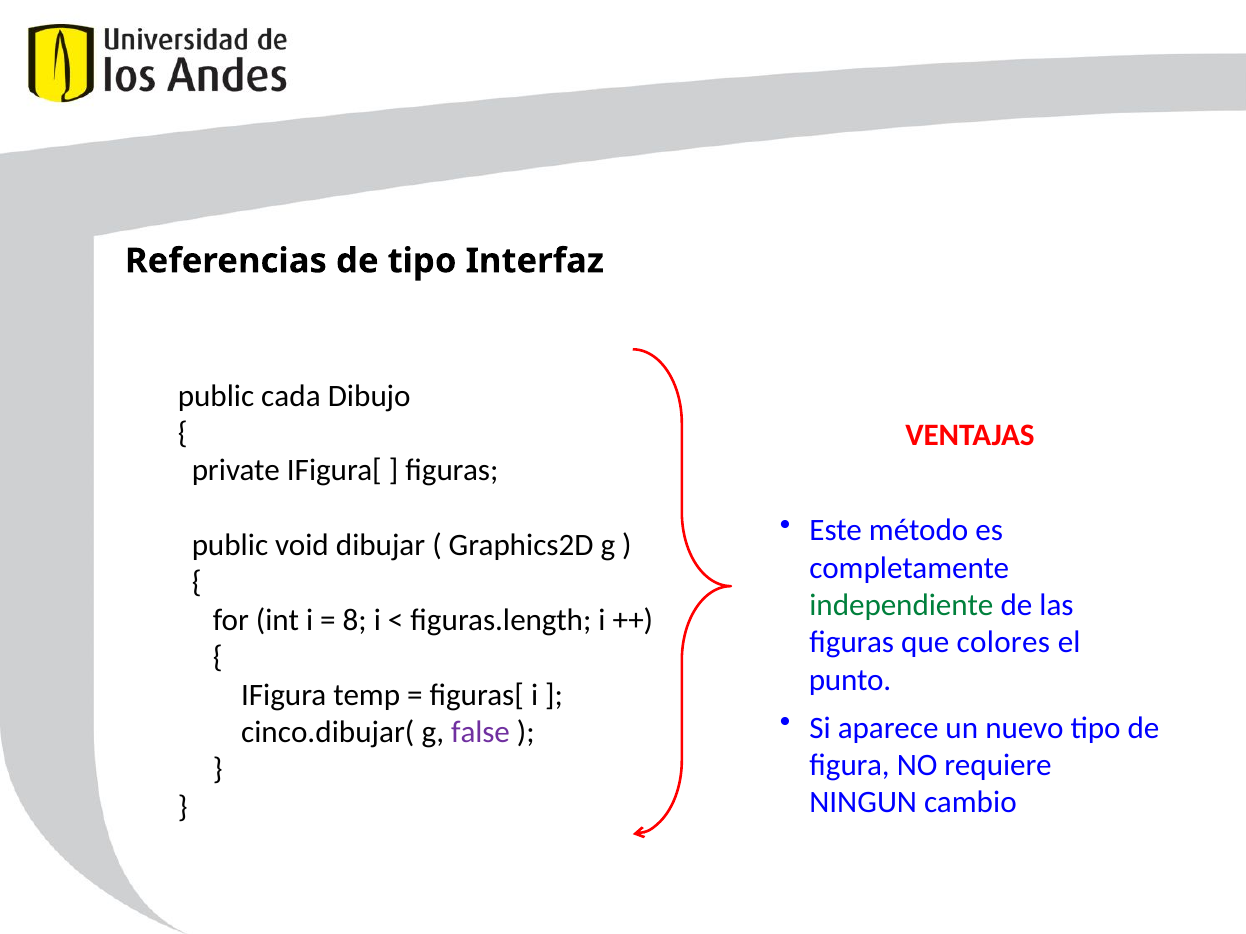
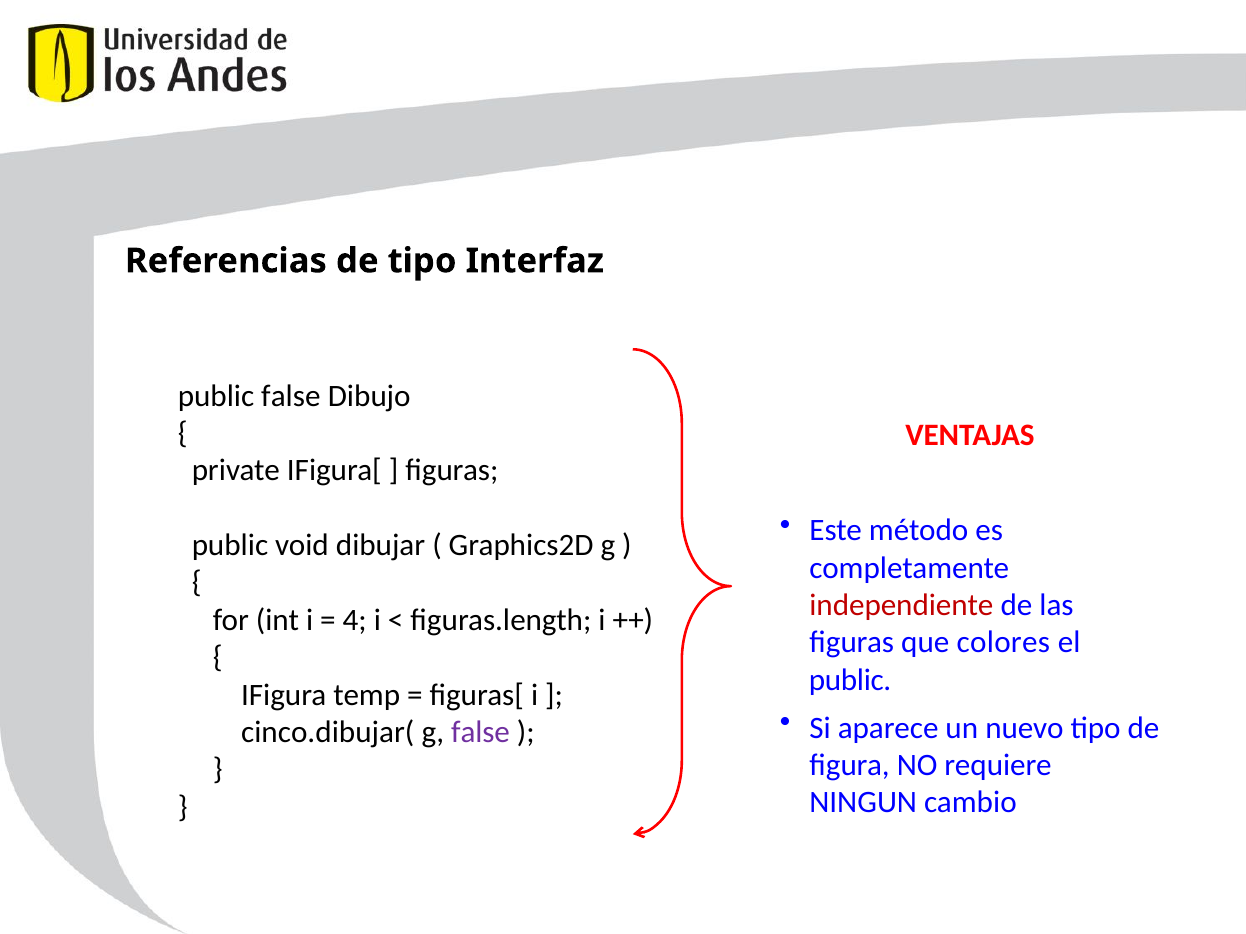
public cada: cada -> false
independiente colour: green -> red
8: 8 -> 4
punto at (850, 680): punto -> public
